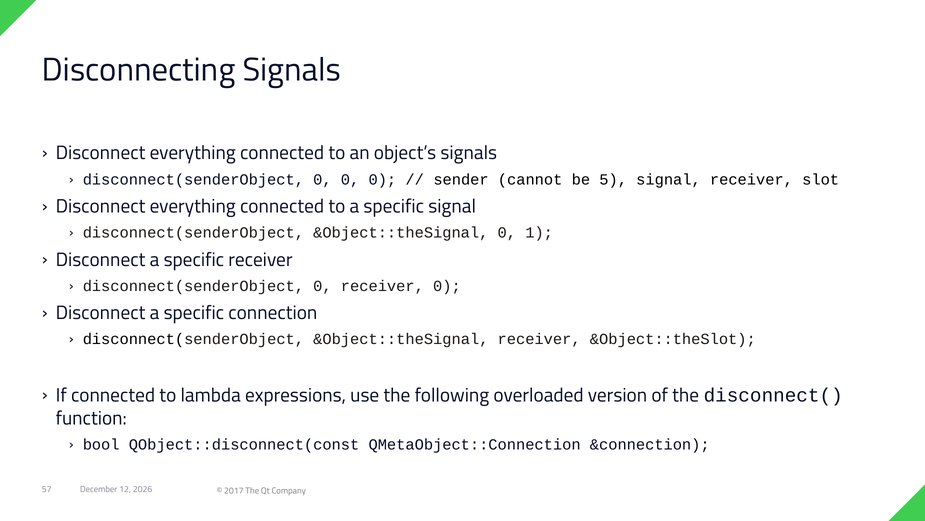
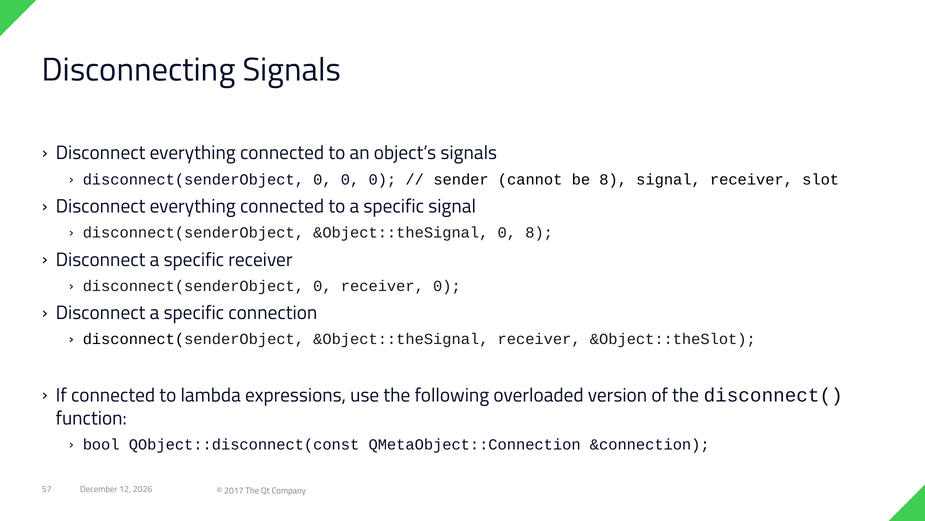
be 5: 5 -> 8
0 1: 1 -> 8
